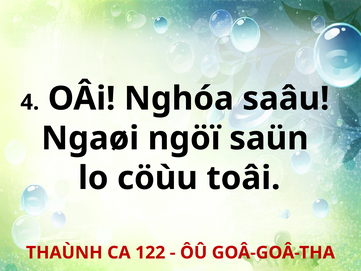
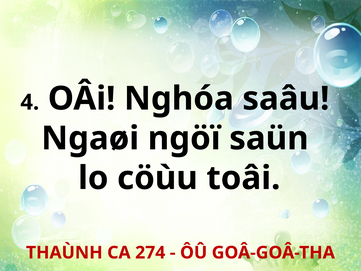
122: 122 -> 274
